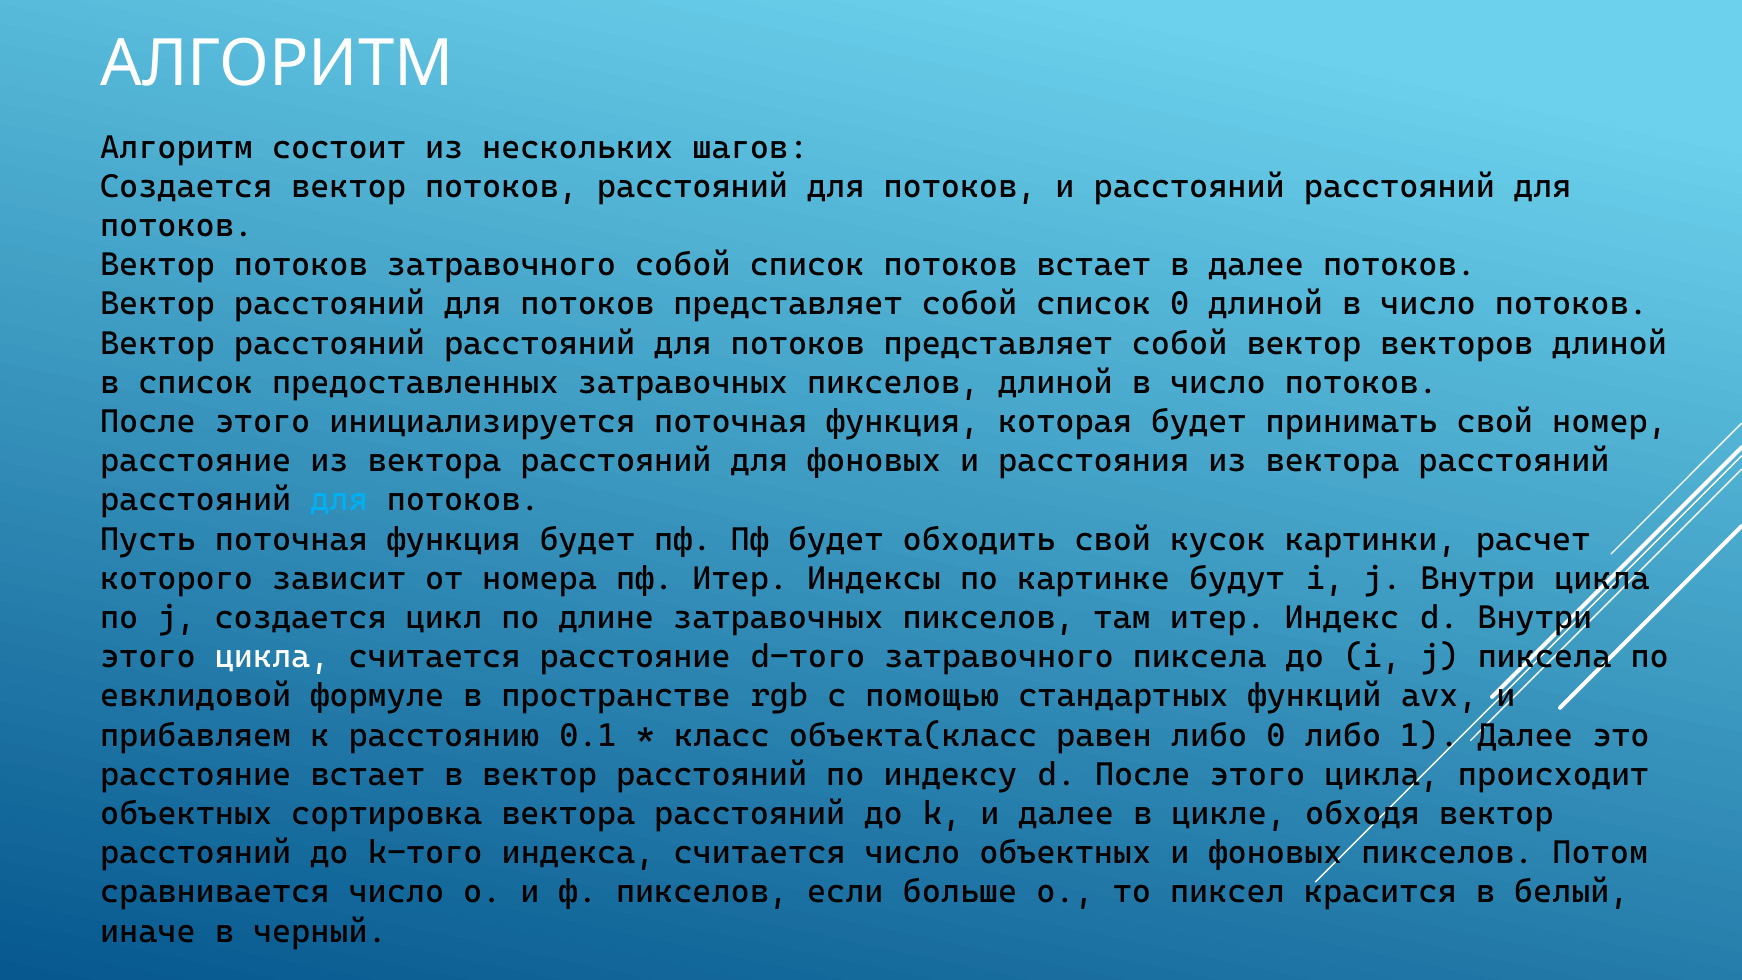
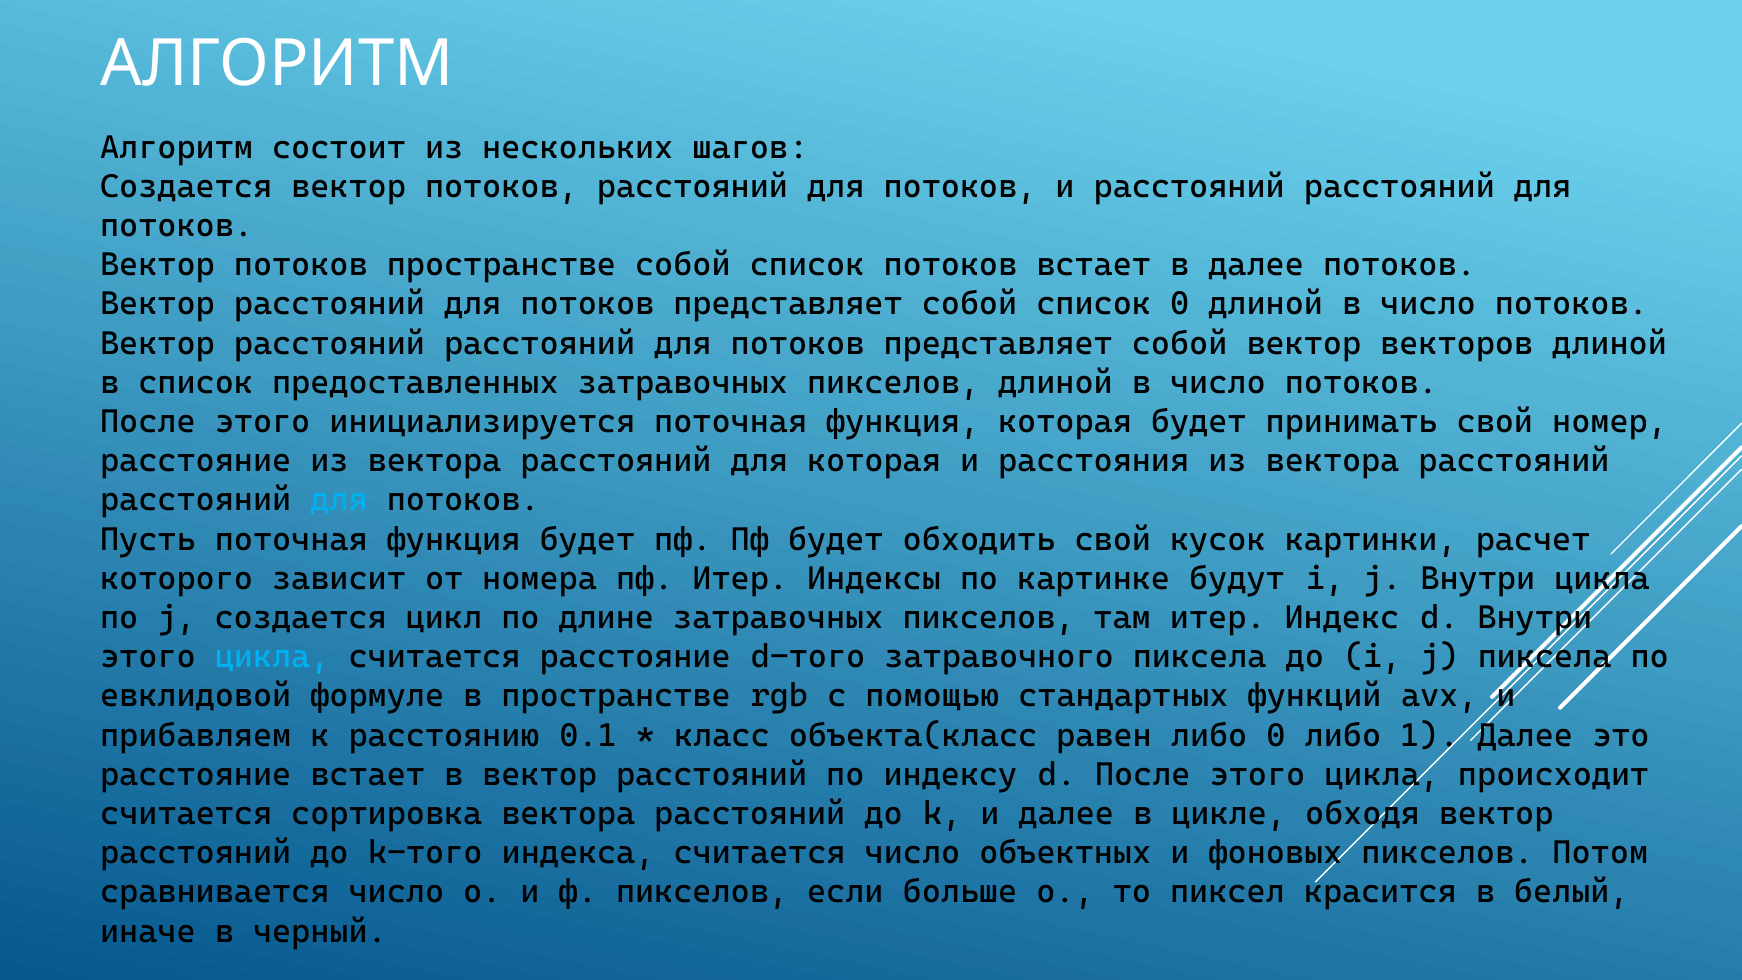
потоков затравочного: затравочного -> пространстве
для фоновых: фоновых -> которая
цикла at (272, 657) colour: white -> light blue
объектных at (186, 814): объектных -> считается
